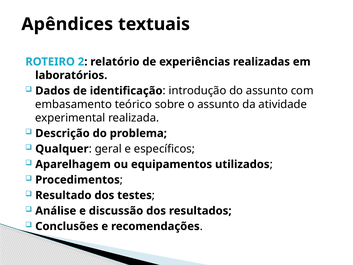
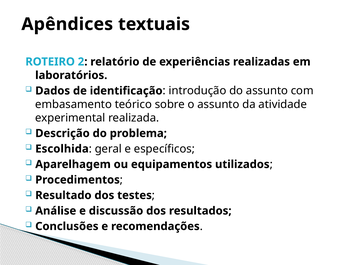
Qualquer: Qualquer -> Escolhida
